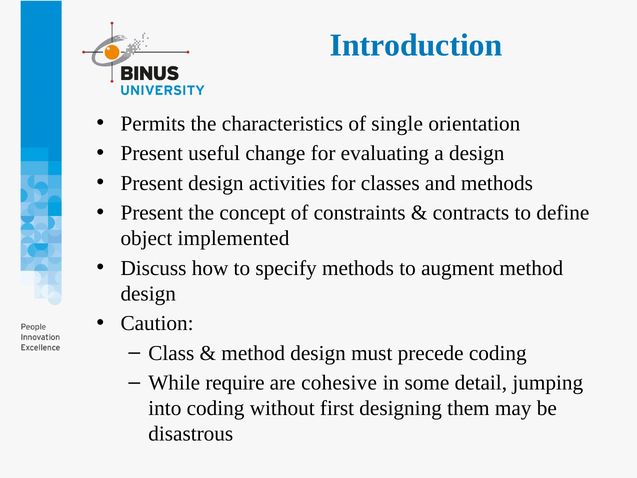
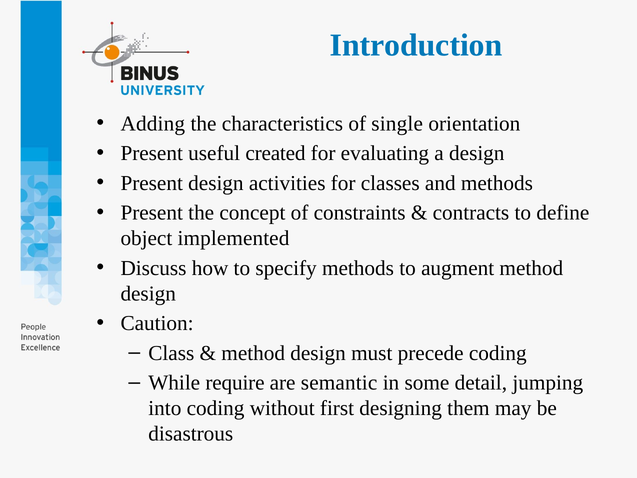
Permits: Permits -> Adding
change: change -> created
cohesive: cohesive -> semantic
